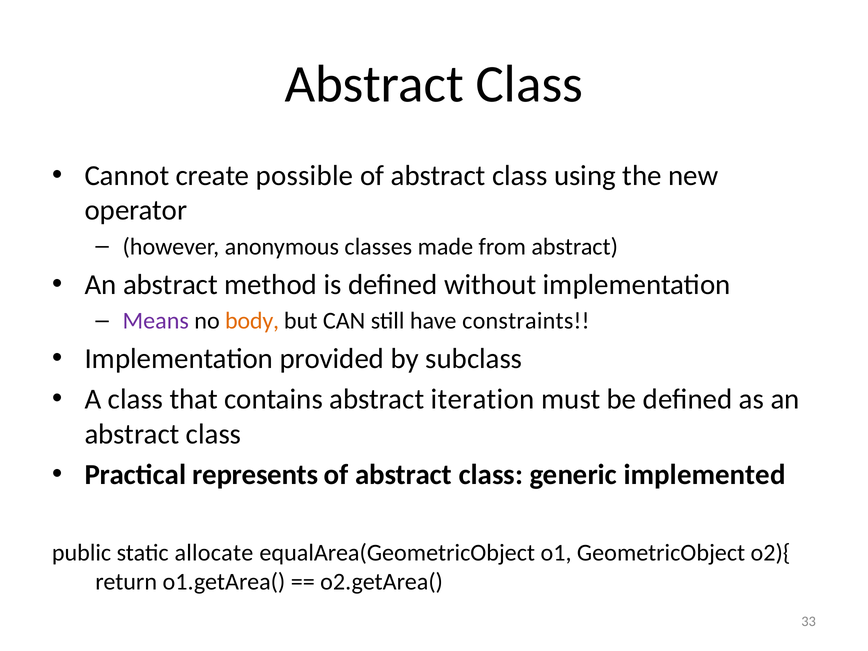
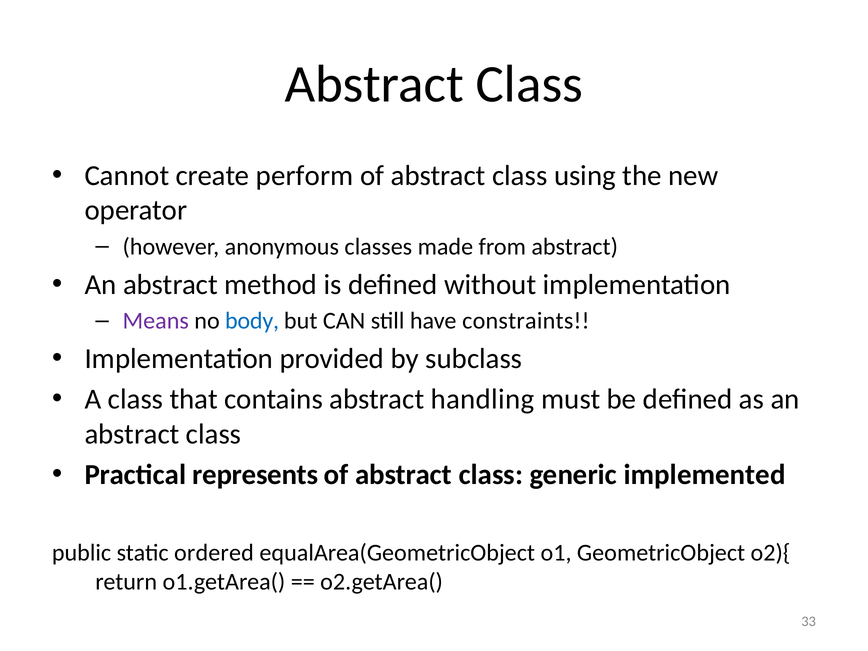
possible: possible -> perform
body colour: orange -> blue
iteration: iteration -> handling
allocate: allocate -> ordered
